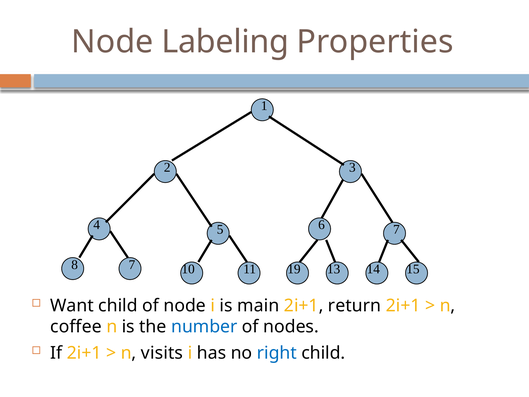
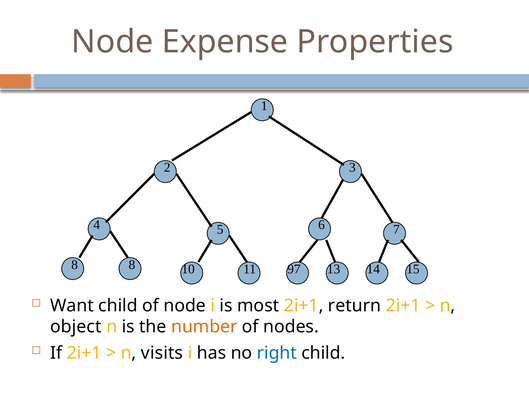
Labeling: Labeling -> Expense
8 7: 7 -> 8
19: 19 -> 97
main: main -> most
coffee: coffee -> object
number colour: blue -> orange
